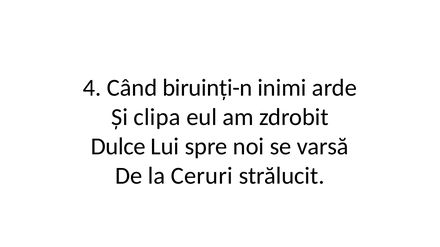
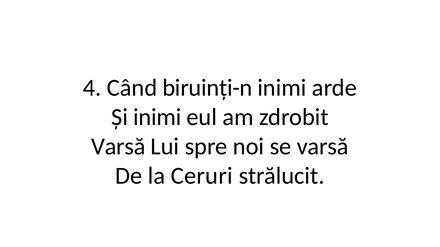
Și clipa: clipa -> inimi
Dulce at (118, 147): Dulce -> Varsă
